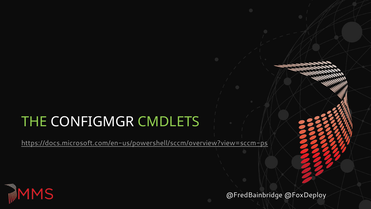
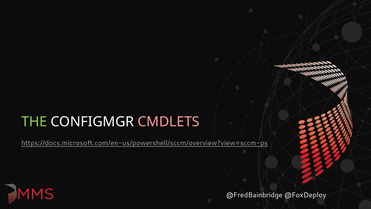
CMDLETS colour: light green -> pink
